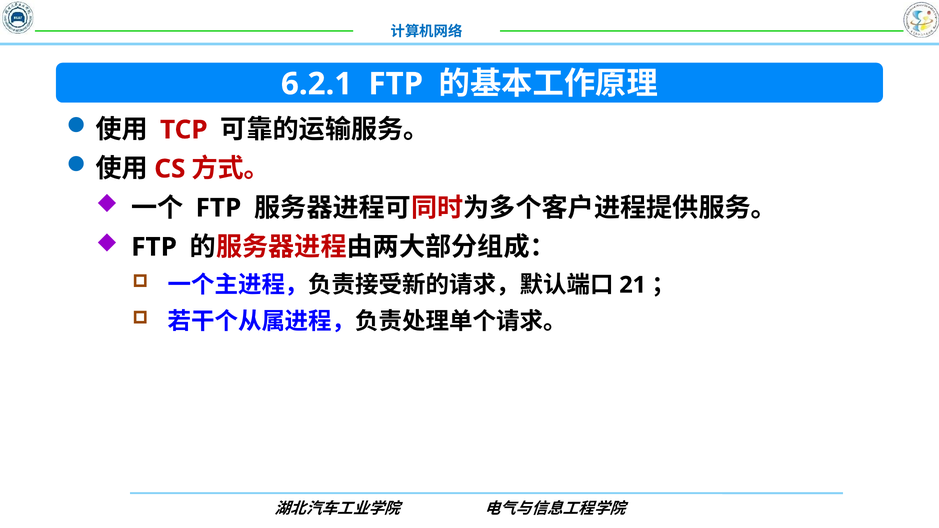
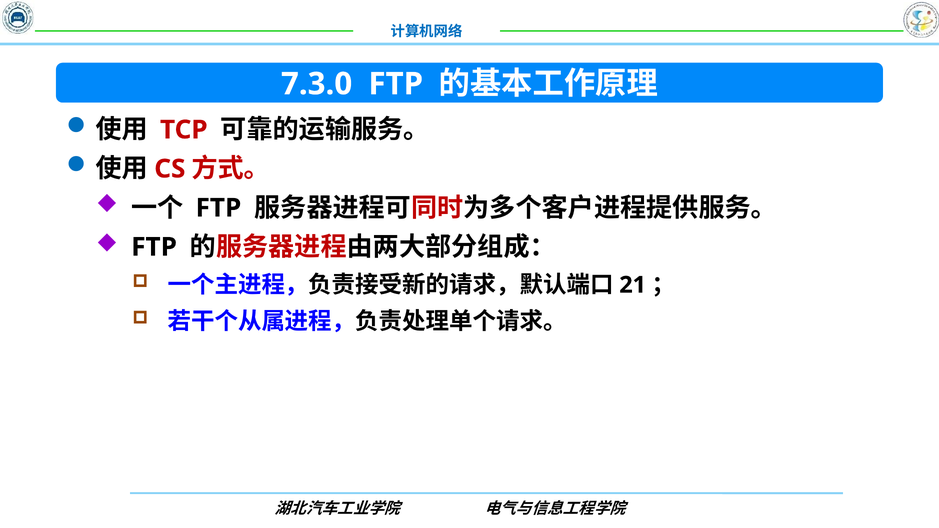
6.2.1: 6.2.1 -> 7.3.0
